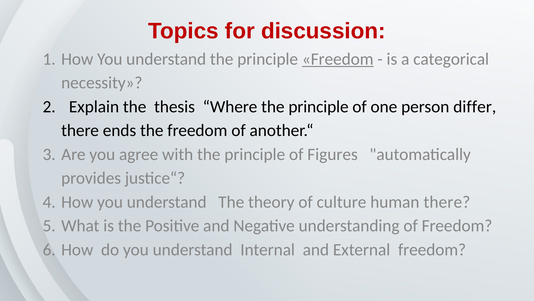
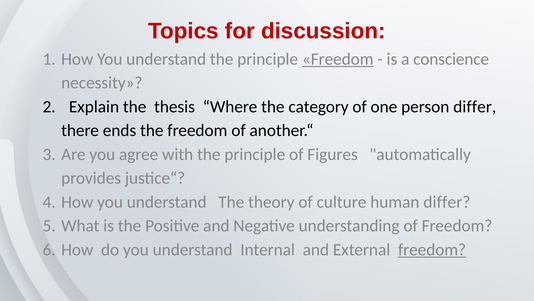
categorical: categorical -> conscience
Where the principle: principle -> category
human there: there -> differ
freedom at (432, 249) underline: none -> present
